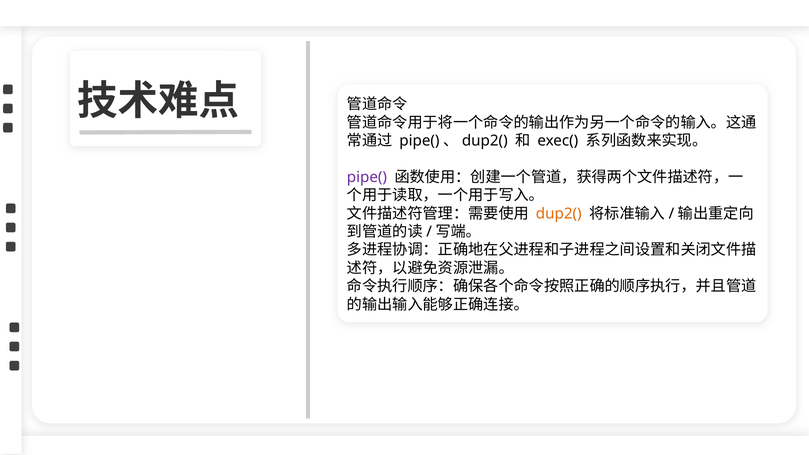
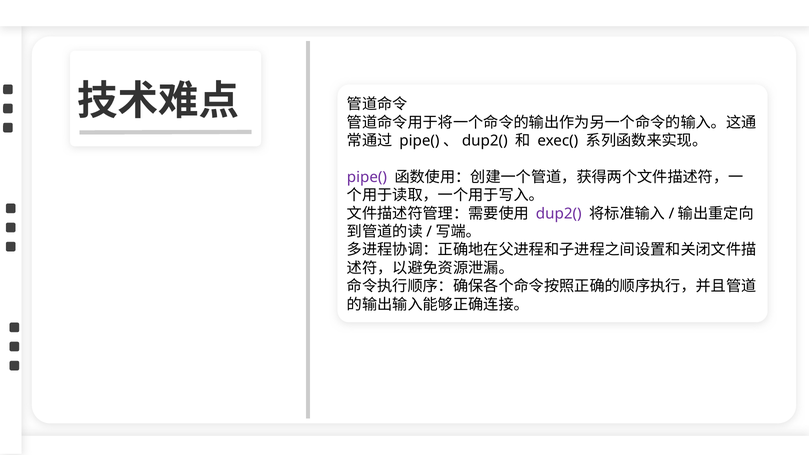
dup2( colour: orange -> purple
